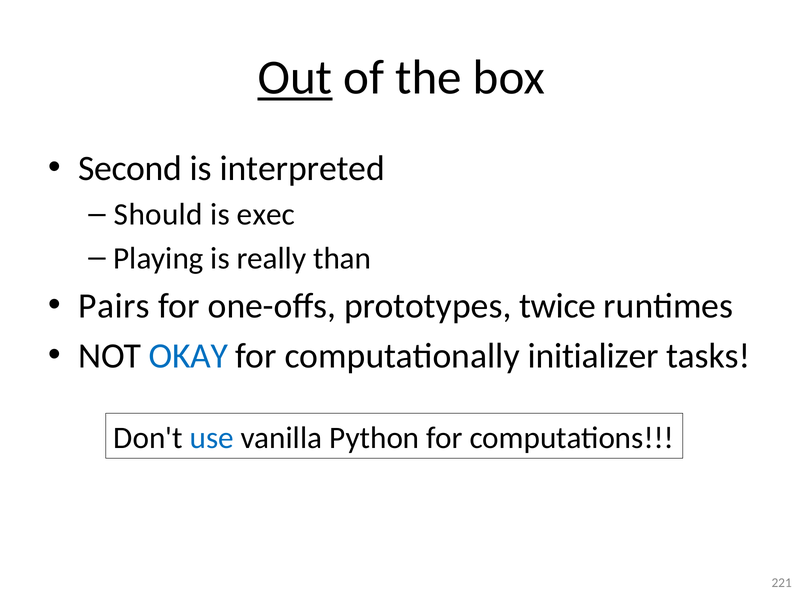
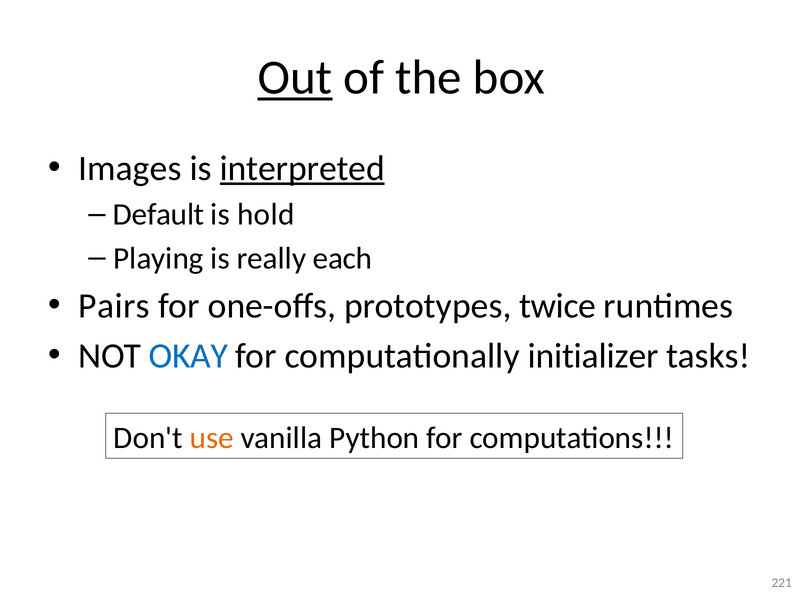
Second: Second -> Images
interpreted underline: none -> present
Should: Should -> Default
exec: exec -> hold
than: than -> each
use colour: blue -> orange
